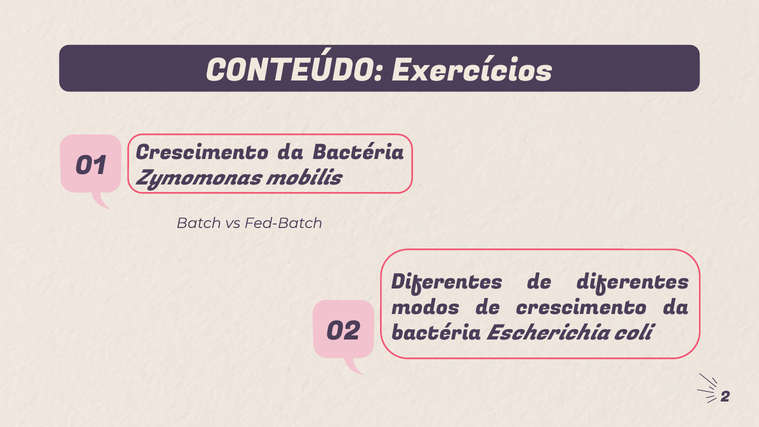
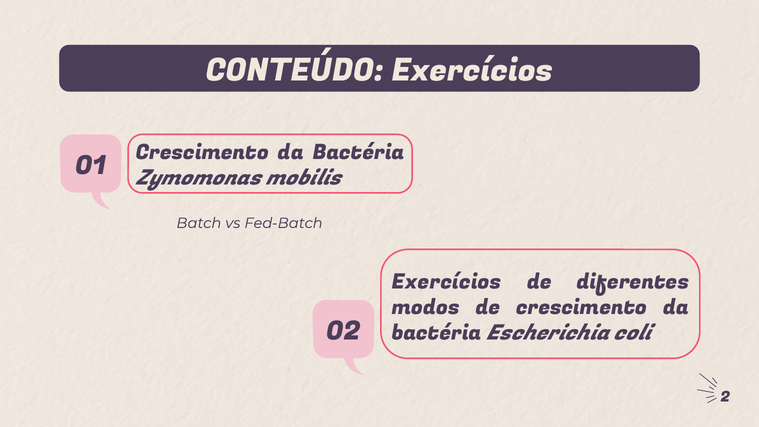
Diferentes at (447, 282): Diferentes -> Exercícios
